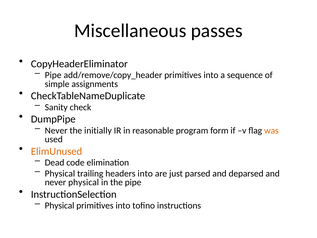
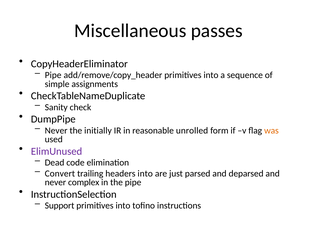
program: program -> unrolled
ElimUnused colour: orange -> purple
Physical at (60, 173): Physical -> Convert
never physical: physical -> complex
Physical at (60, 205): Physical -> Support
